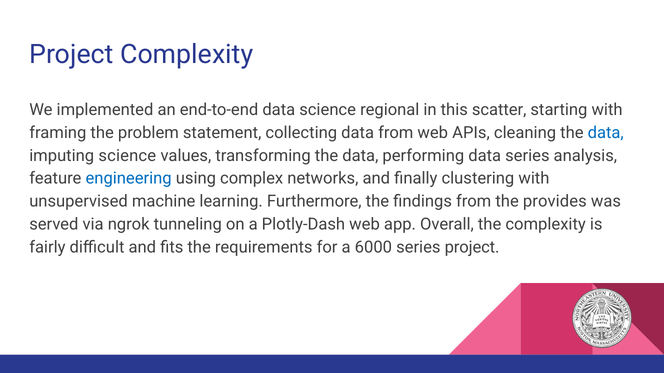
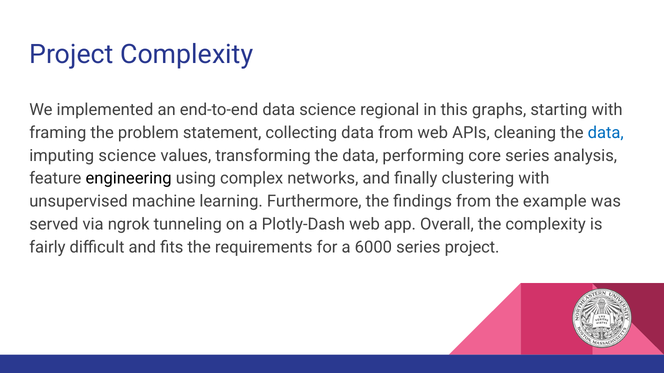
scatter: scatter -> graphs
performing data: data -> core
engineering colour: blue -> black
provides: provides -> example
